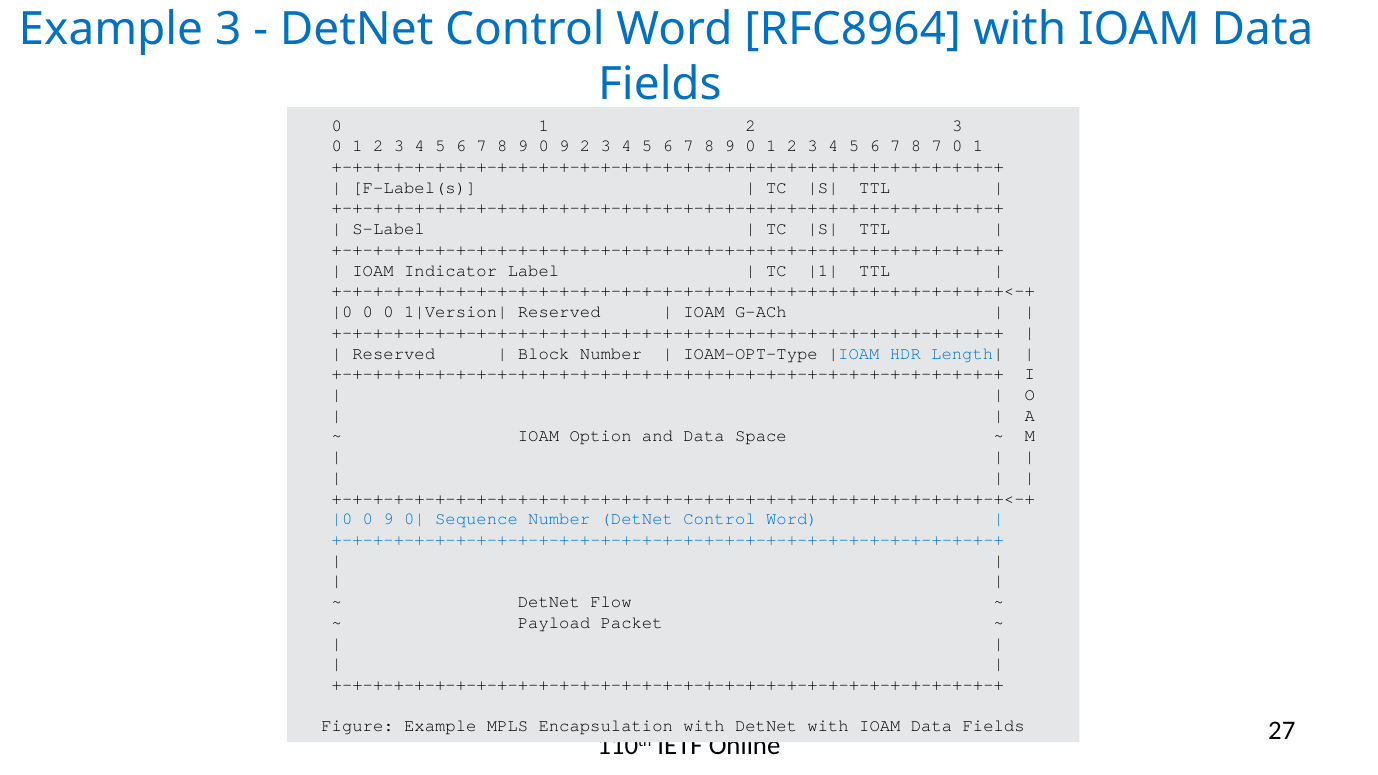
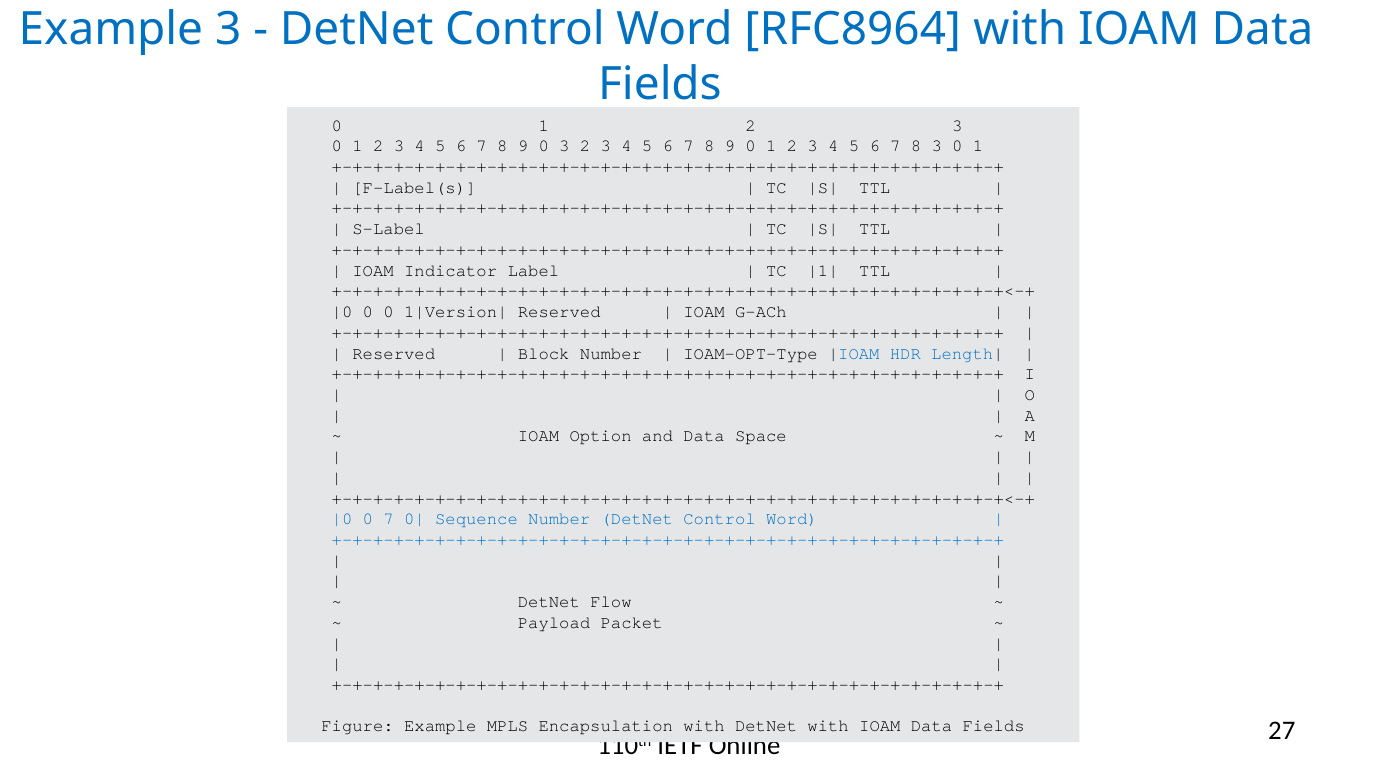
9 0 9: 9 -> 3
8 7: 7 -> 3
9 at (389, 519): 9 -> 7
